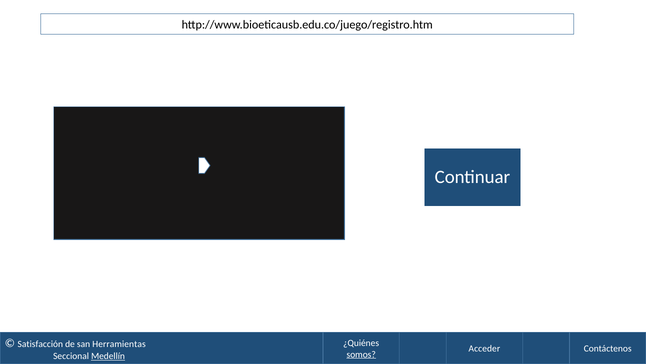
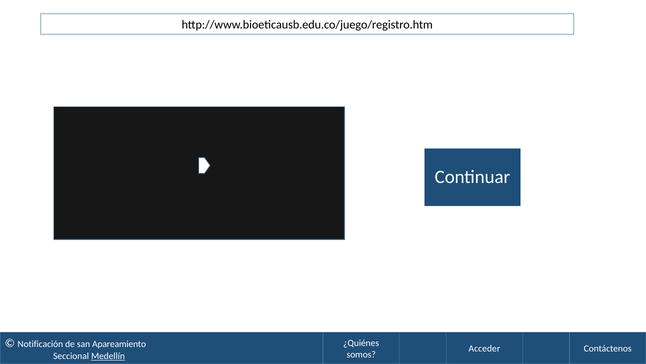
Satisfacción: Satisfacción -> Notificación
Herramientas: Herramientas -> Apareamiento
somos underline: present -> none
